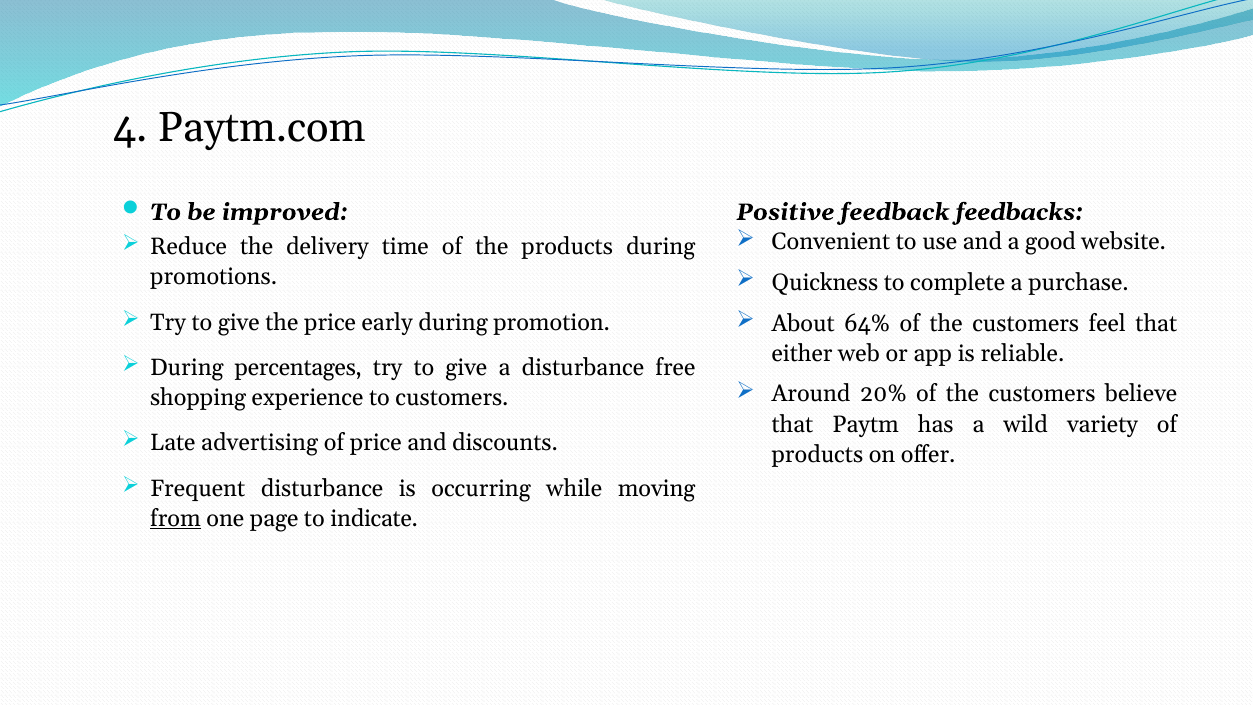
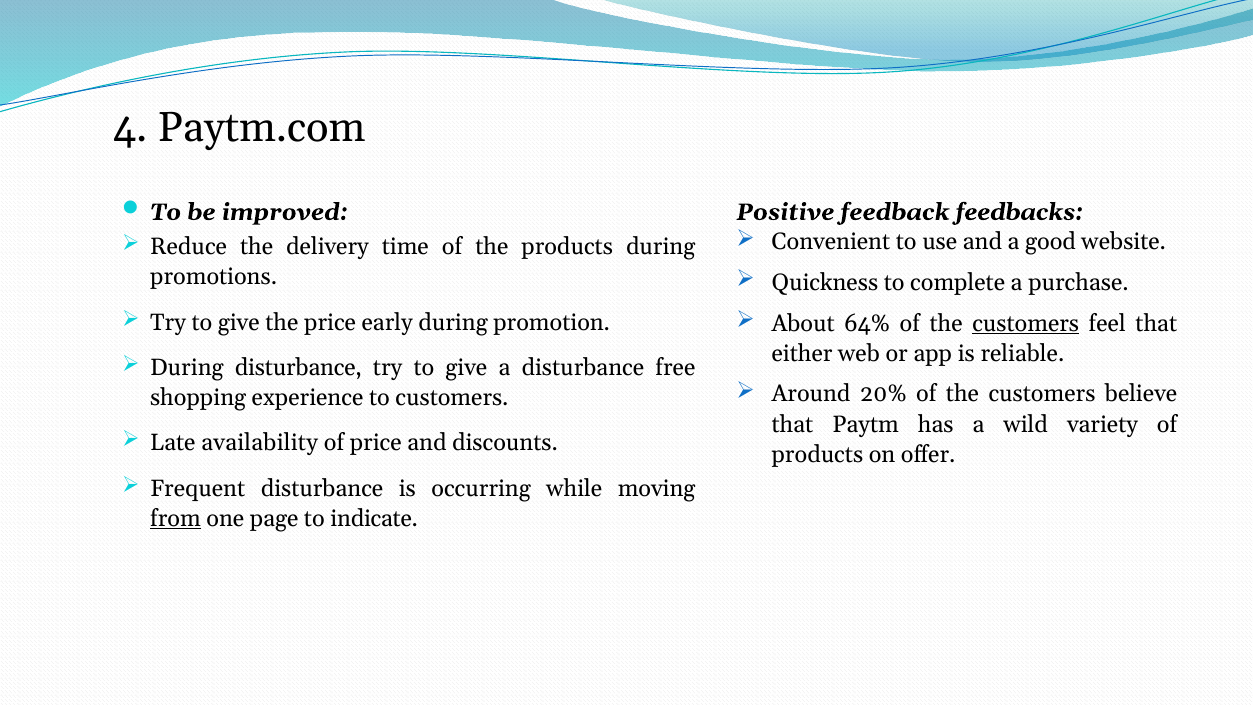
customers at (1026, 323) underline: none -> present
During percentages: percentages -> disturbance
advertising: advertising -> availability
